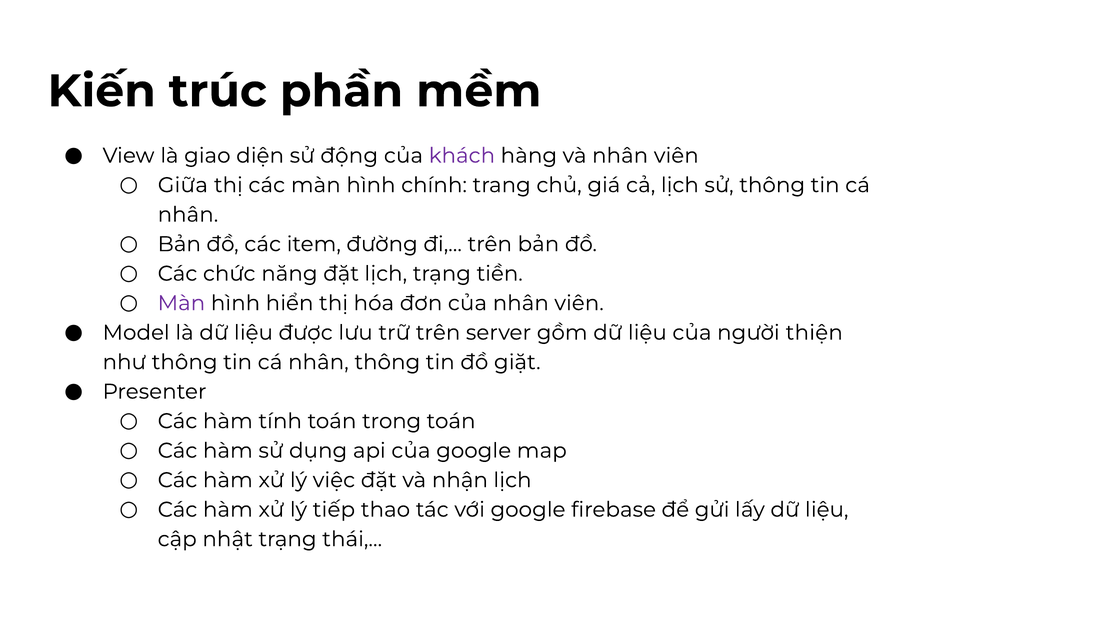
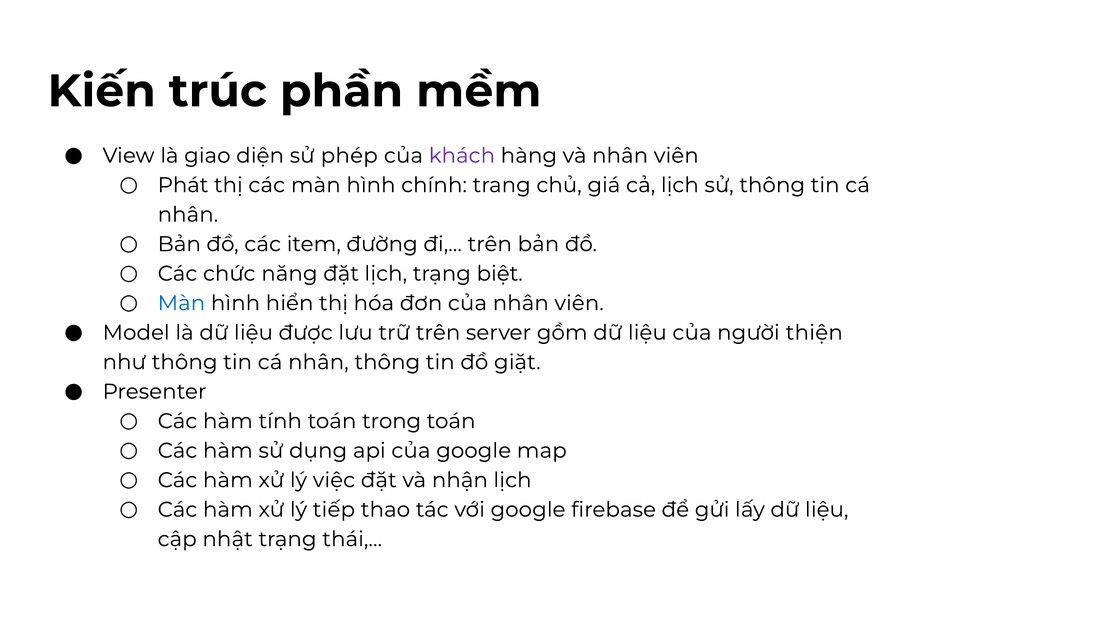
động: động -> phép
Giữa: Giữa -> Phát
tiền: tiền -> biệt
Màn at (181, 303) colour: purple -> blue
